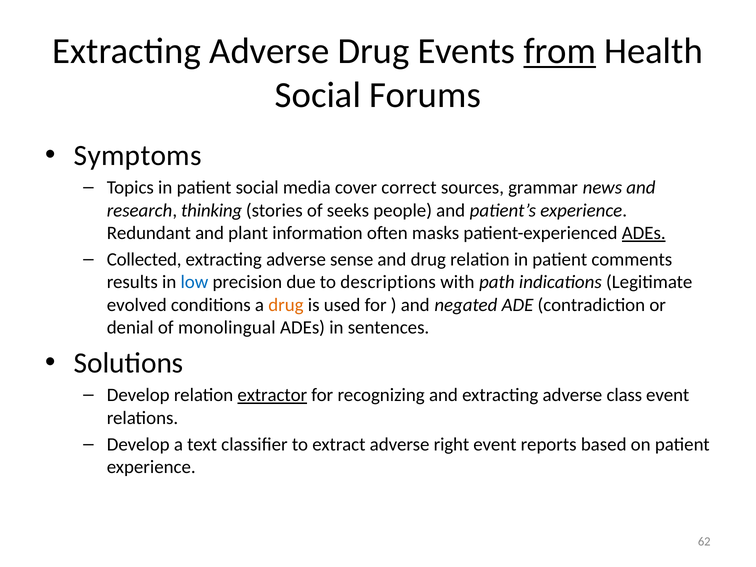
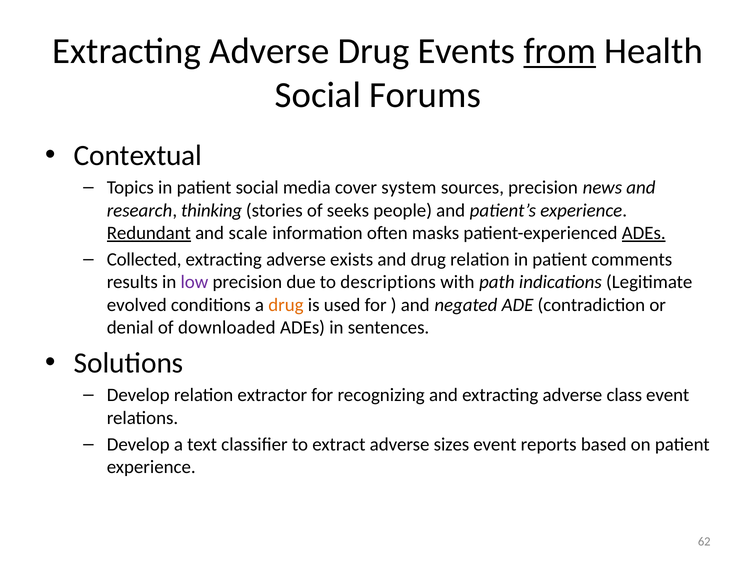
Symptoms: Symptoms -> Contextual
correct: correct -> system
sources grammar: grammar -> precision
Redundant underline: none -> present
plant: plant -> scale
sense: sense -> exists
low colour: blue -> purple
monolingual: monolingual -> downloaded
extractor underline: present -> none
right: right -> sizes
